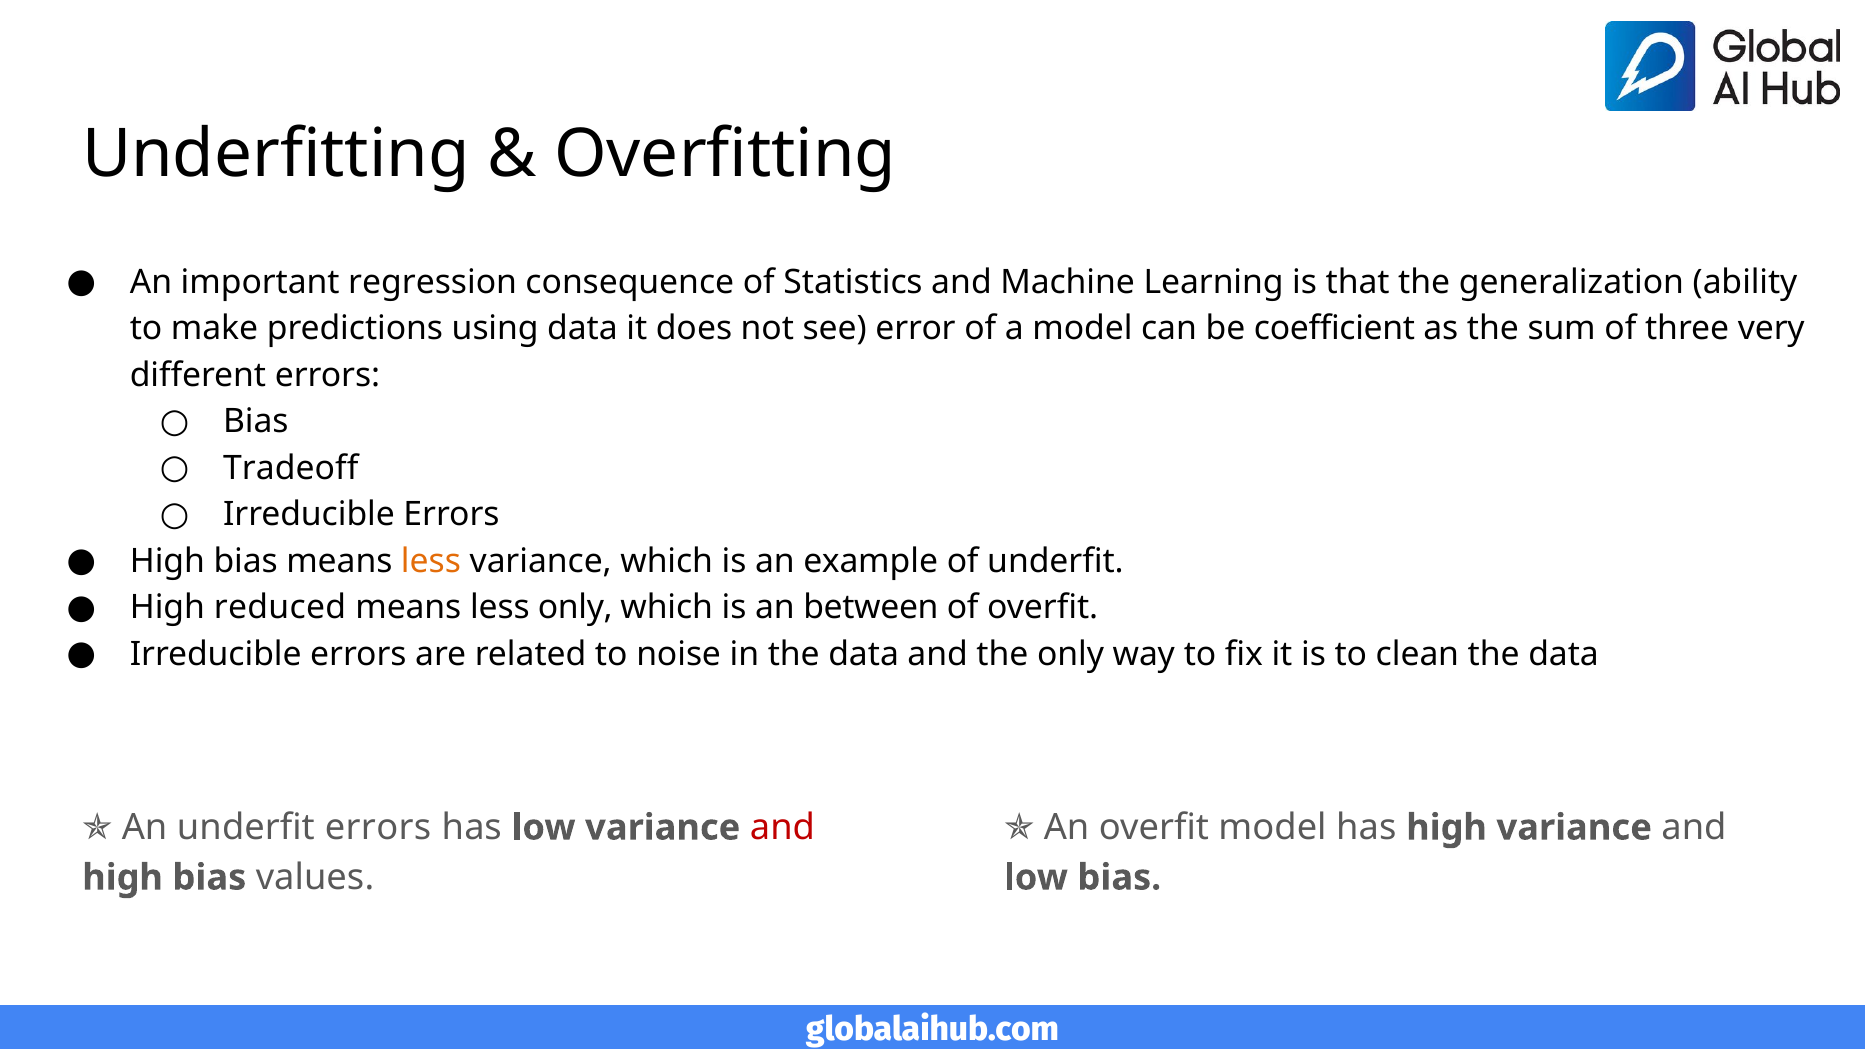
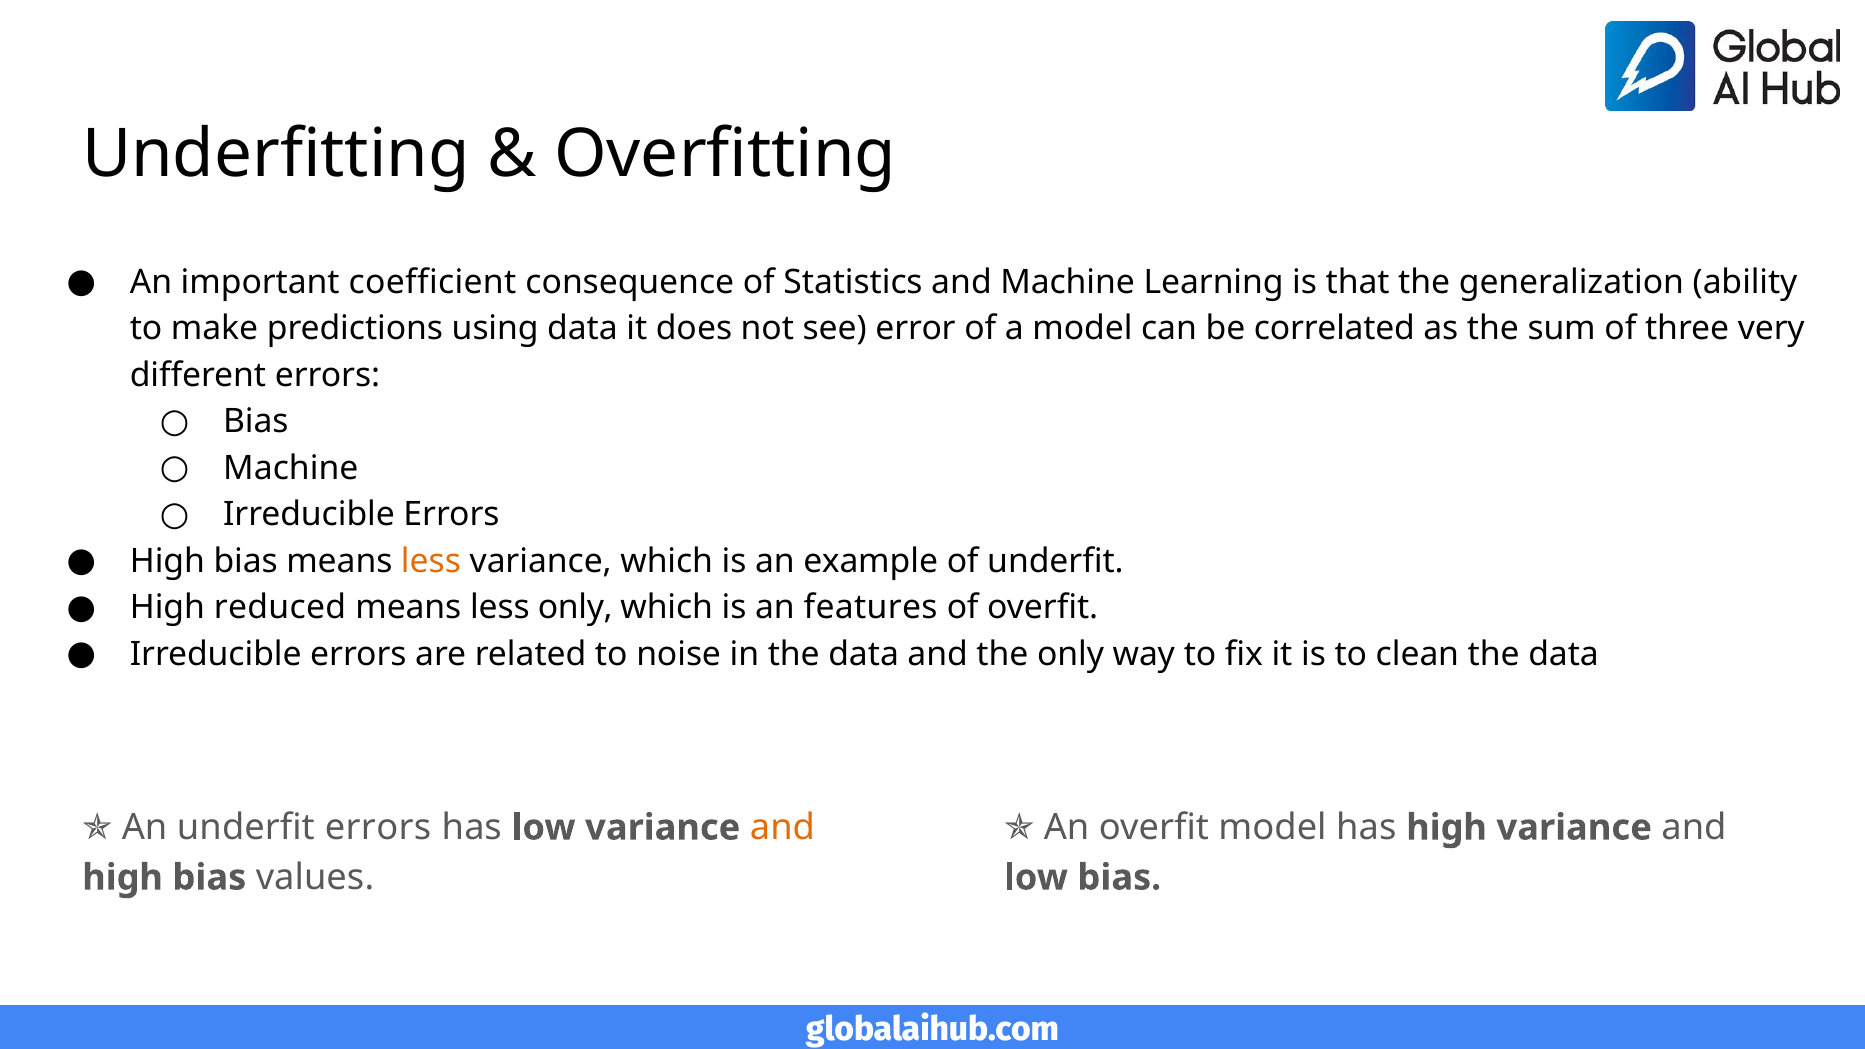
regression: regression -> coefficient
coefficient: coefficient -> correlated
Tradeoff at (291, 468): Tradeoff -> Machine
between: between -> features
and at (782, 828) colour: red -> orange
